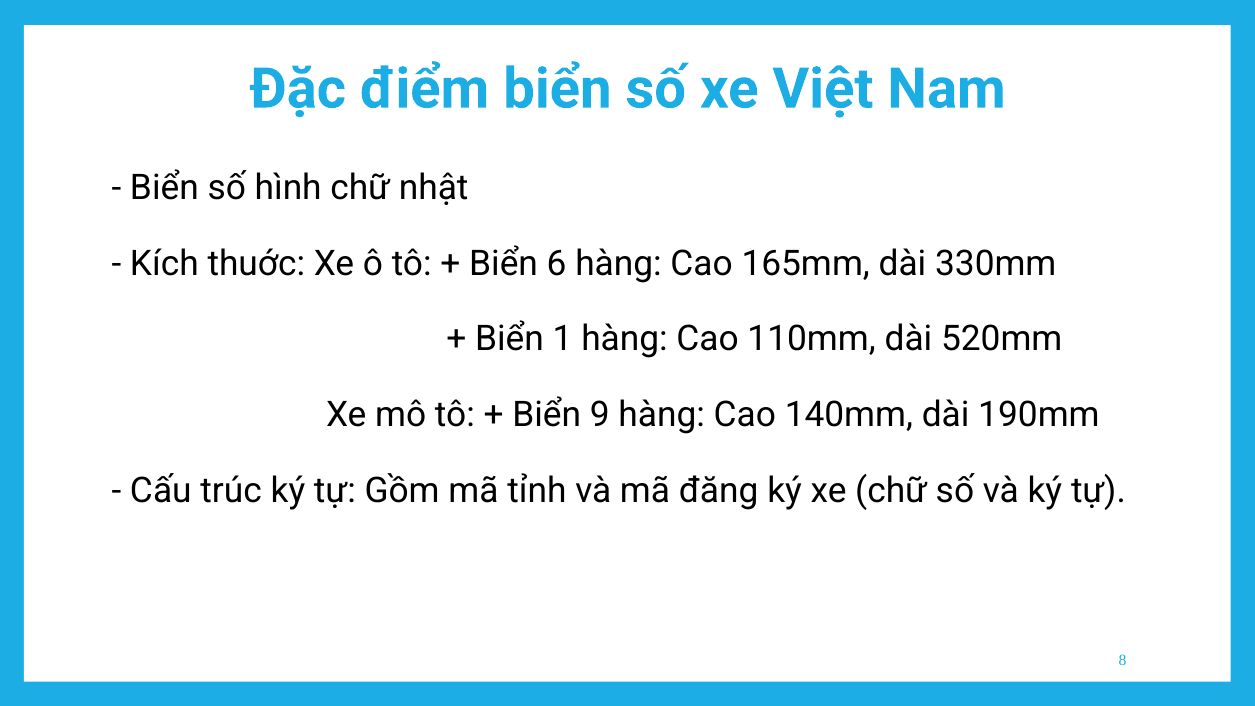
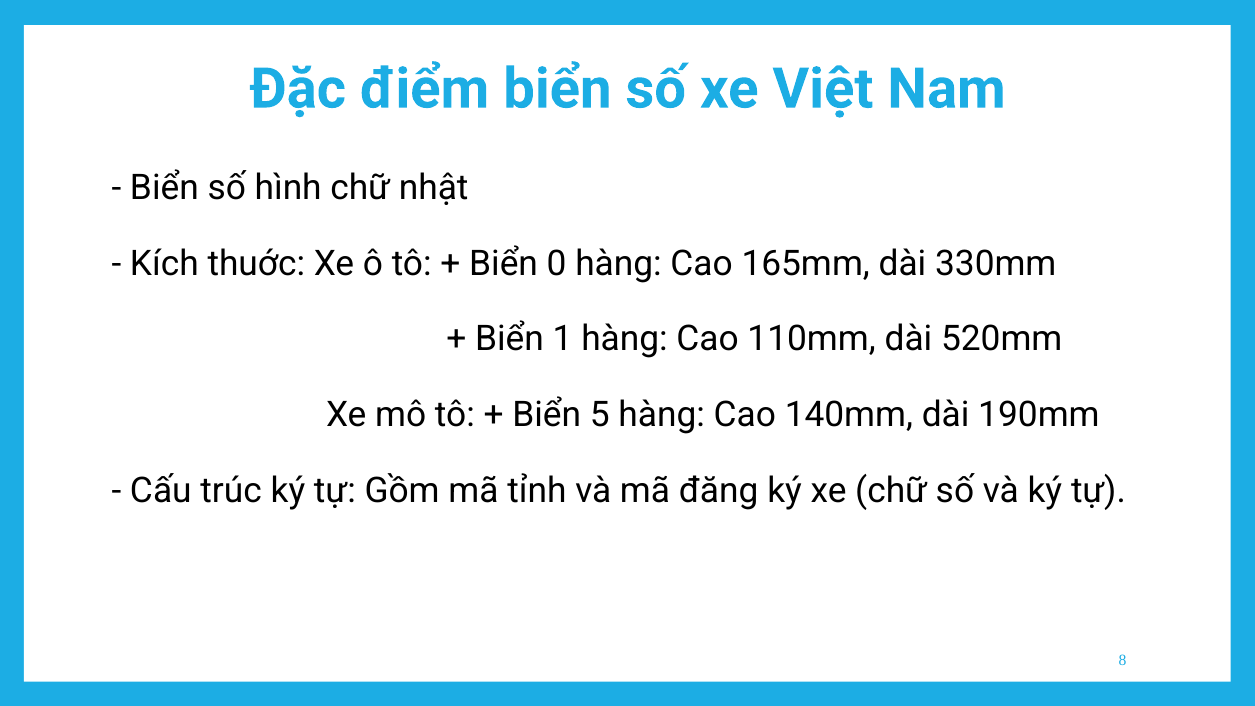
6: 6 -> 0
9: 9 -> 5
